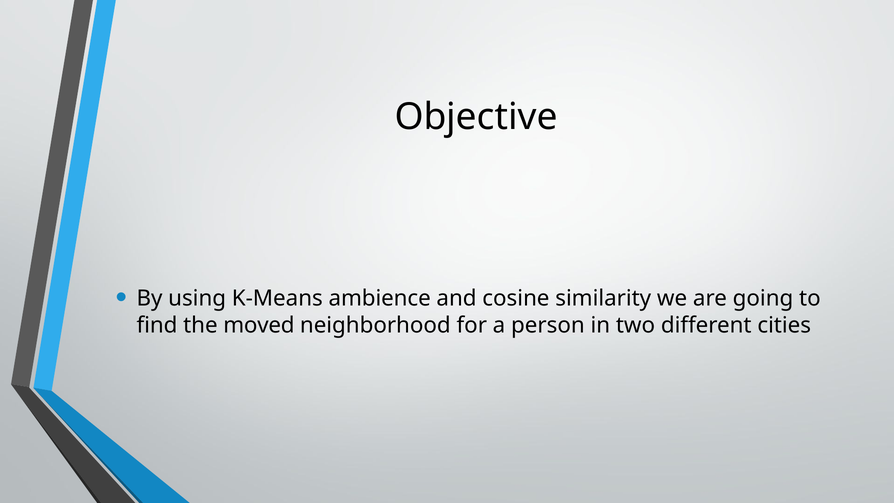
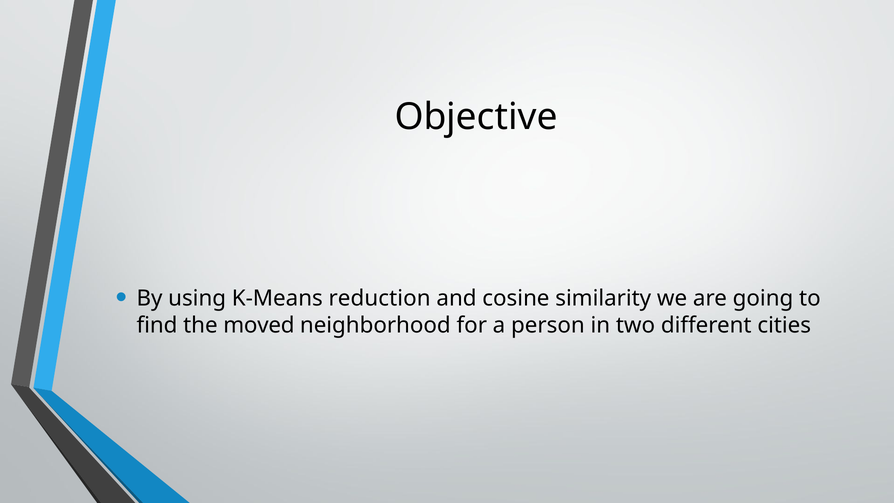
ambience: ambience -> reduction
